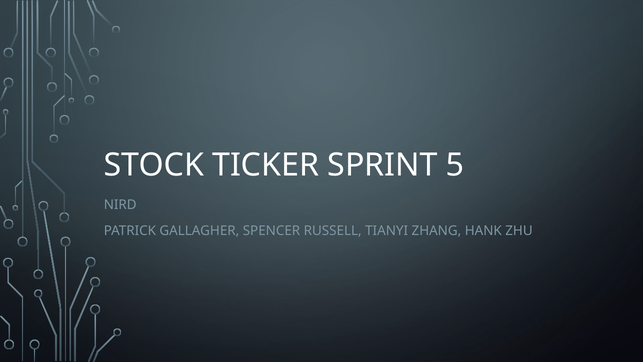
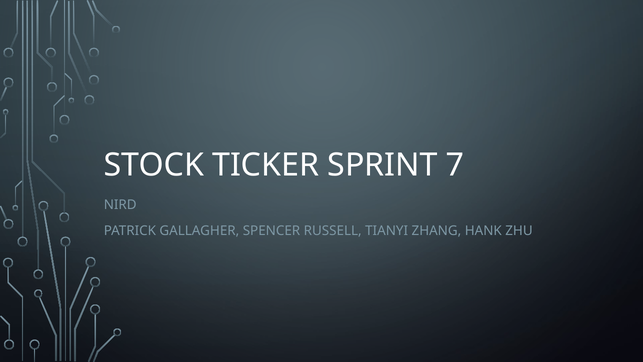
5: 5 -> 7
